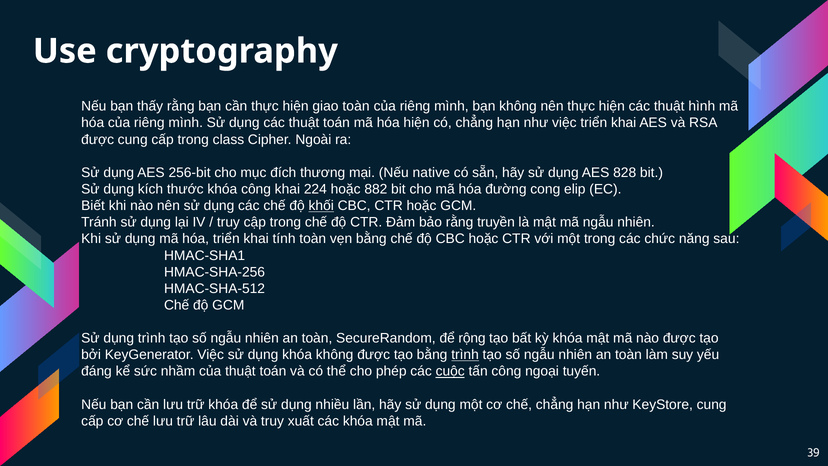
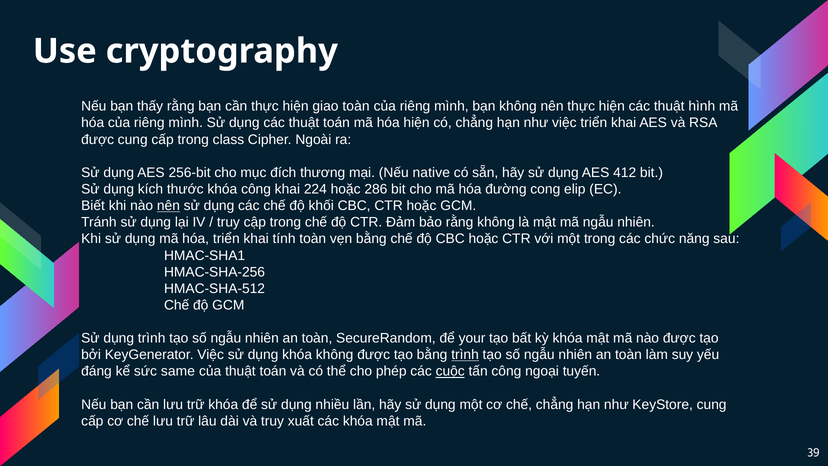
828: 828 -> 412
882: 882 -> 286
nên at (168, 206) underline: none -> present
khối underline: present -> none
rằng truyền: truyền -> không
rộng: rộng -> your
nhầm: nhầm -> same
